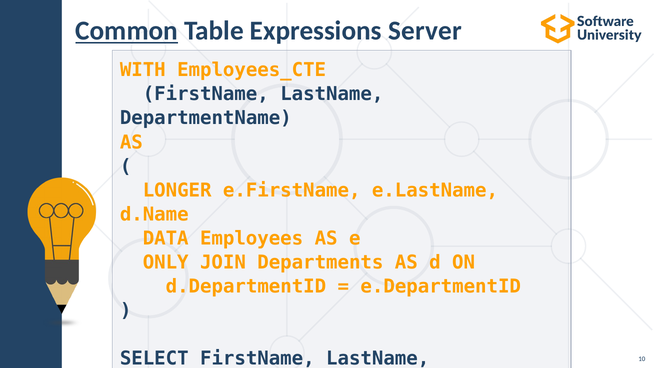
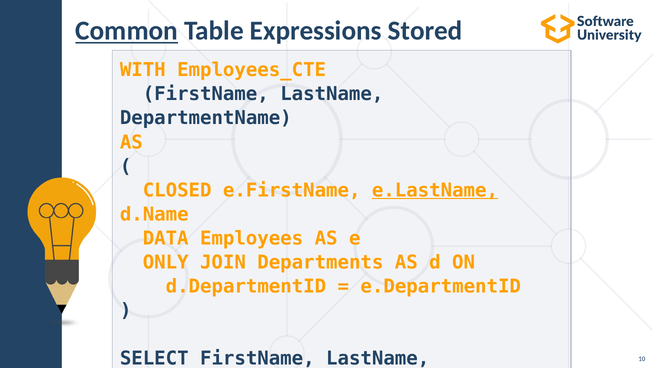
Server: Server -> Stored
LONGER: LONGER -> CLOSED
e.LastName underline: none -> present
